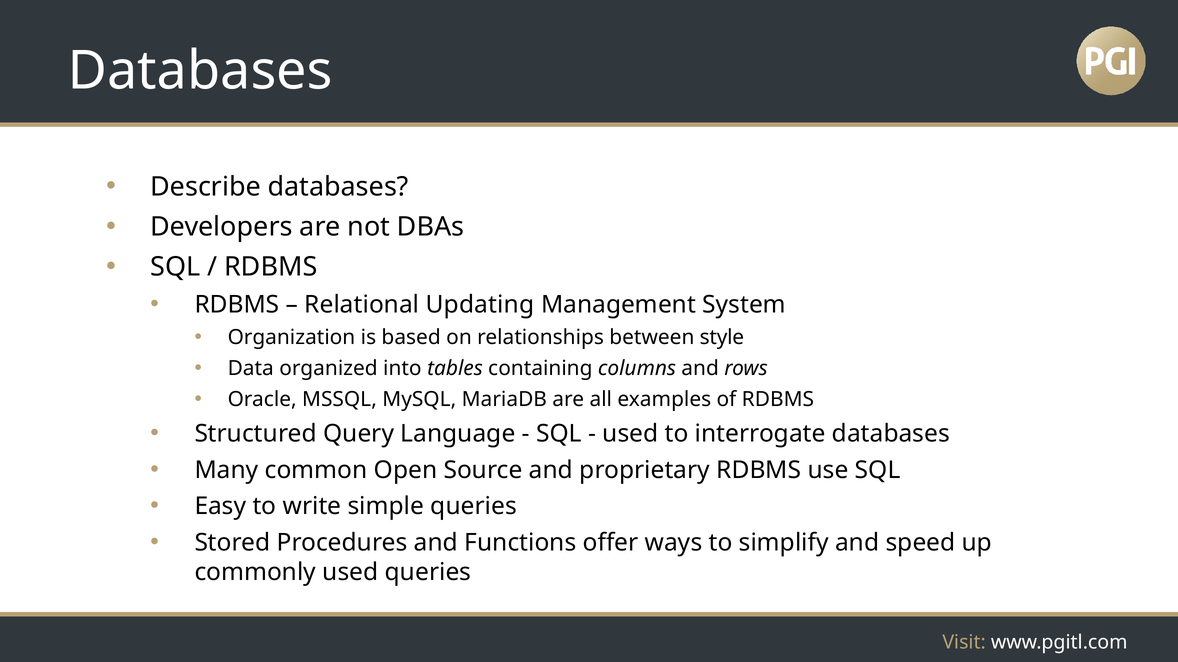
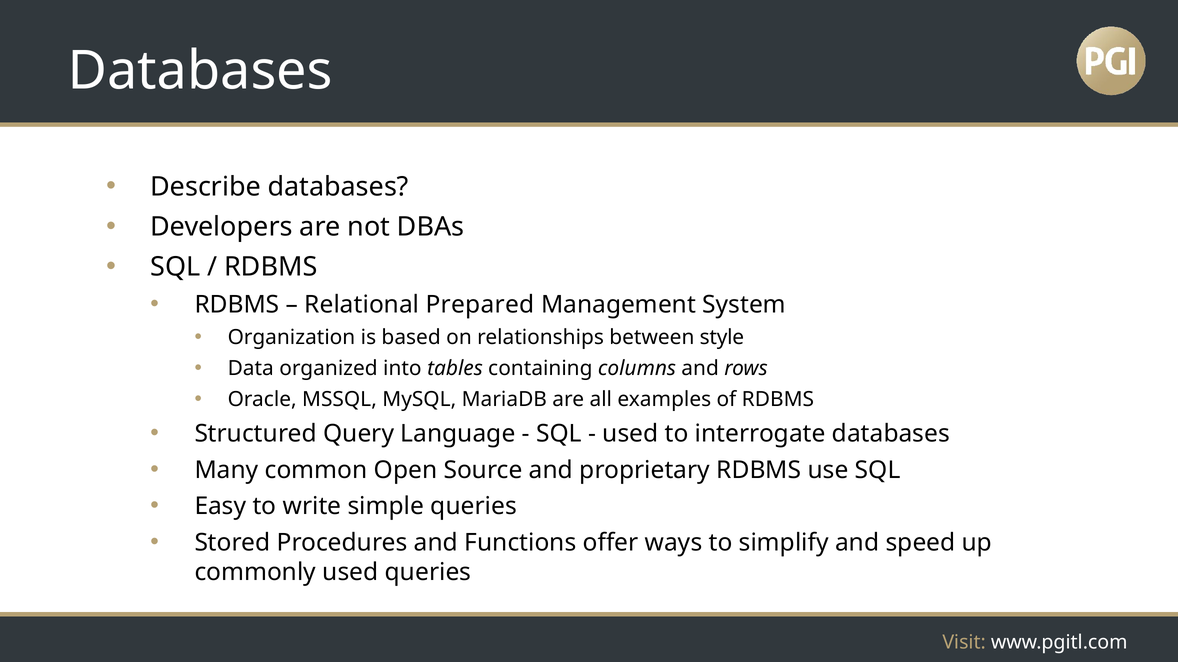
Updating: Updating -> Prepared
